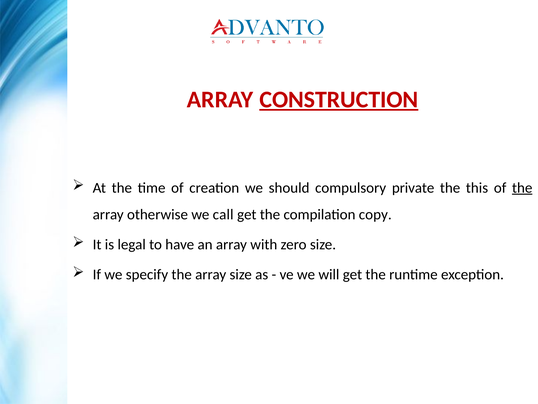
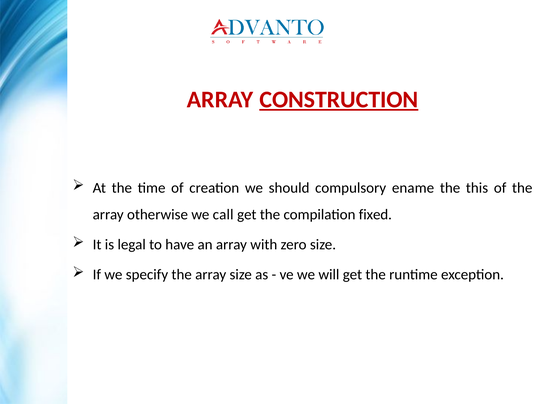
private: private -> ename
the at (522, 188) underline: present -> none
copy: copy -> fixed
